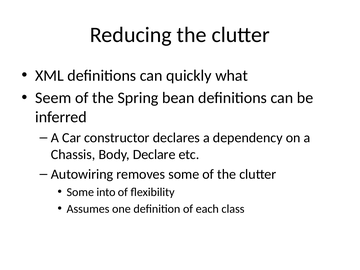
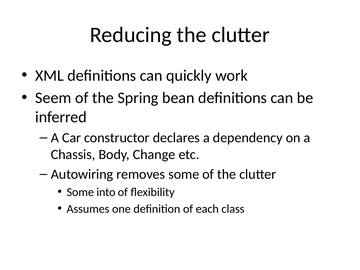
what: what -> work
Declare: Declare -> Change
